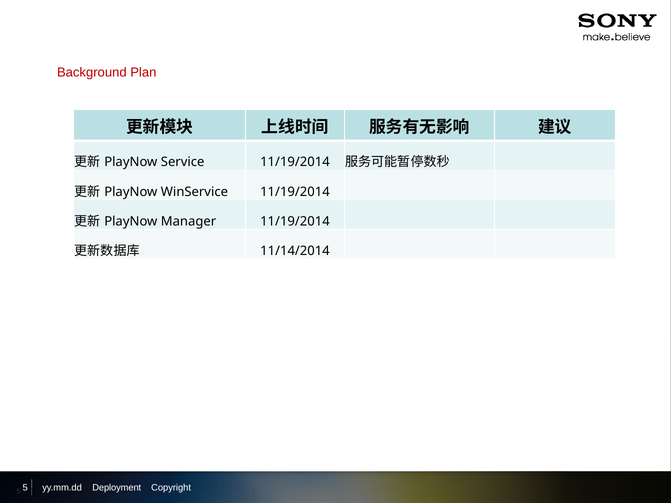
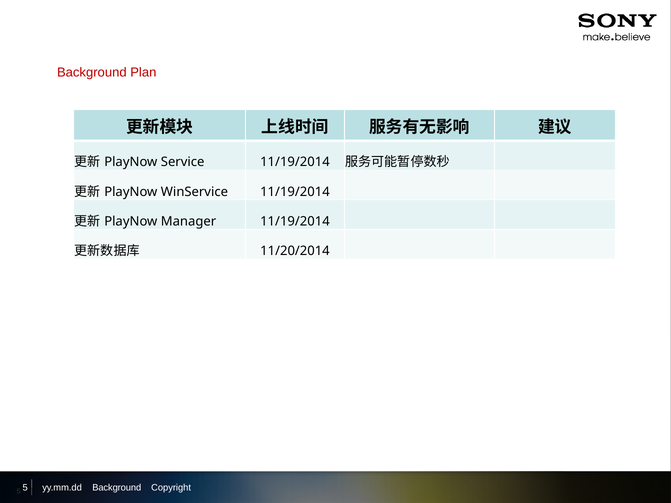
11/14/2014: 11/14/2014 -> 11/20/2014
Deployment at (117, 488): Deployment -> Background
